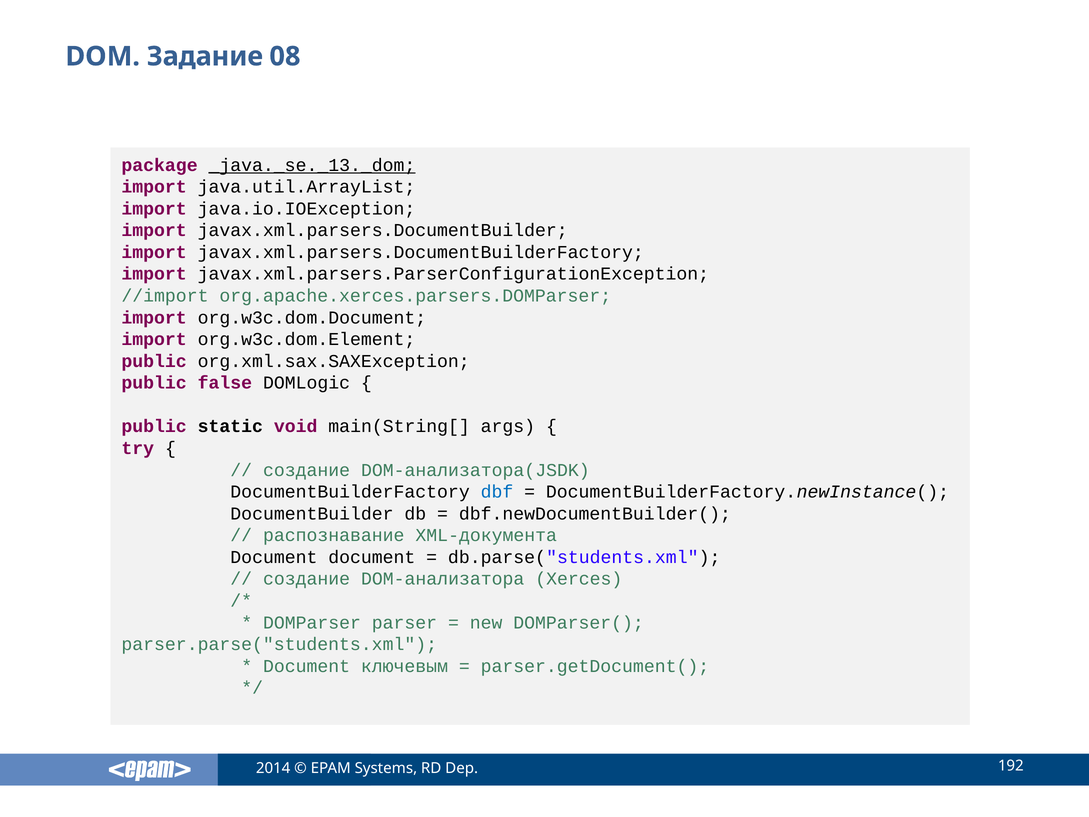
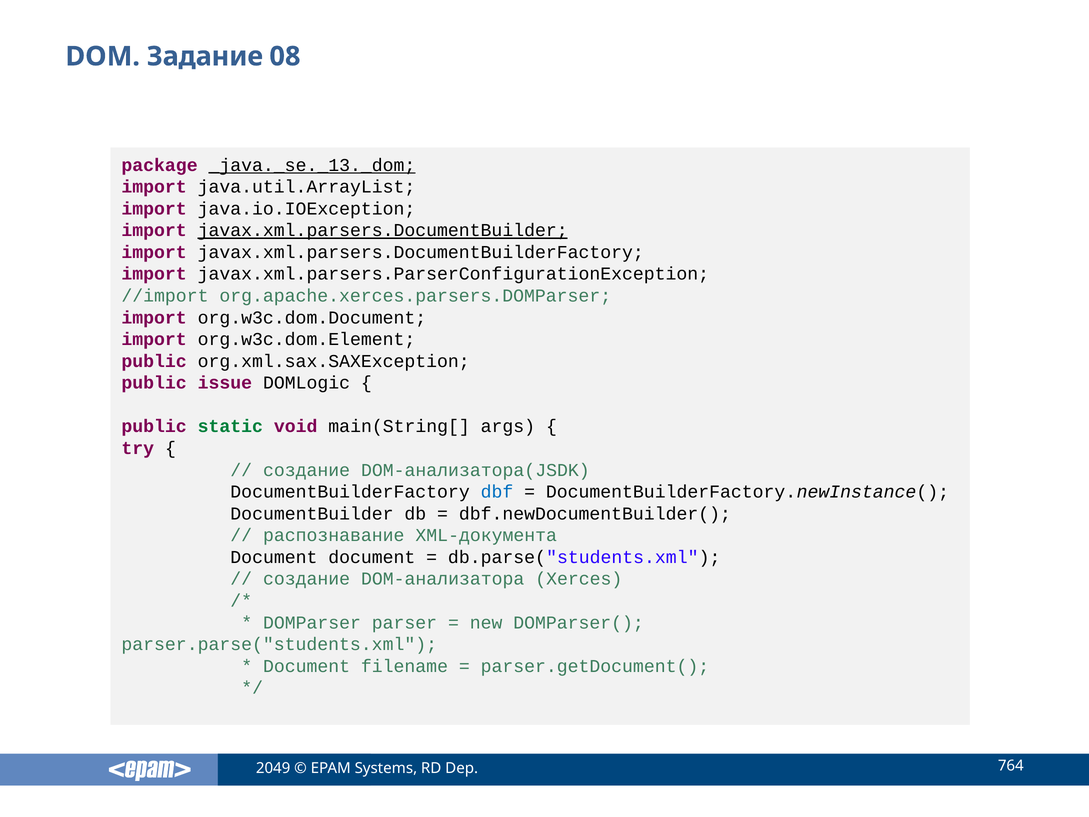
javax.xml.parsers.DocumentBuilder underline: none -> present
false: false -> issue
static colour: black -> green
ключевым: ключевым -> filename
2014: 2014 -> 2049
192: 192 -> 764
